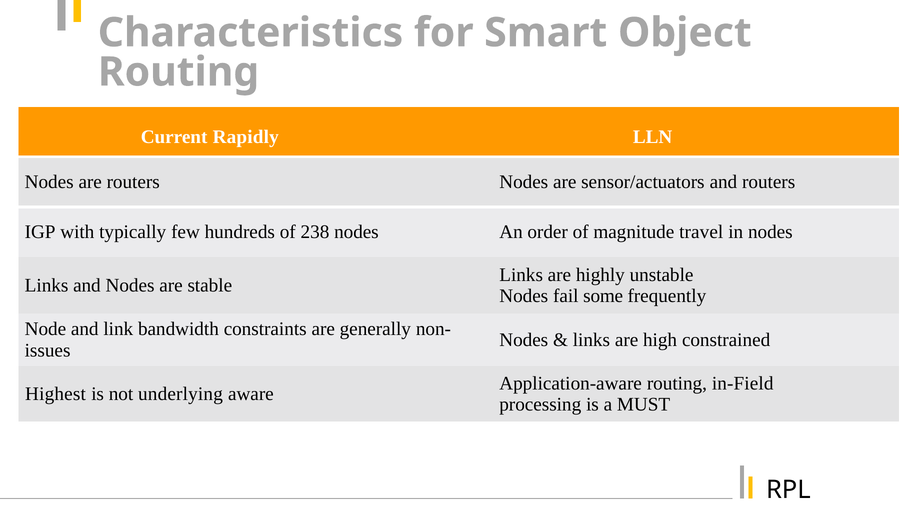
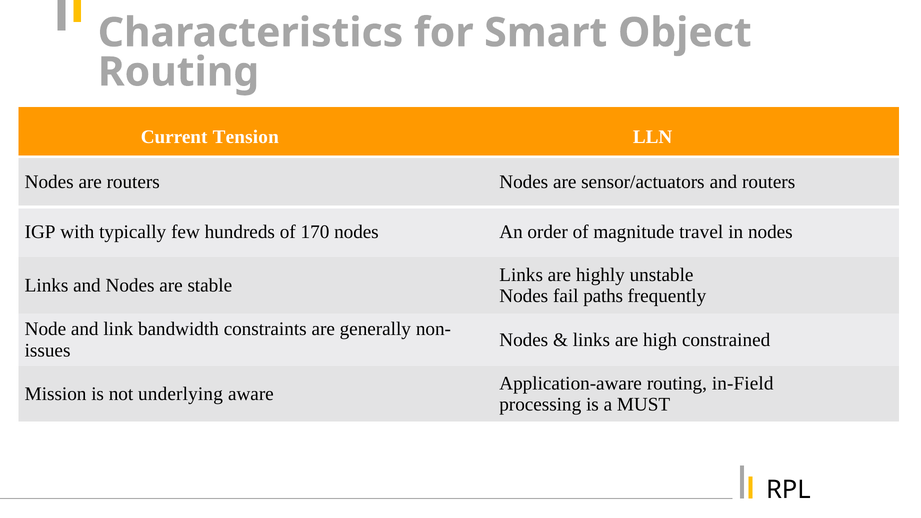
Rapidly: Rapidly -> Tension
238: 238 -> 170
some: some -> paths
Highest: Highest -> Mission
